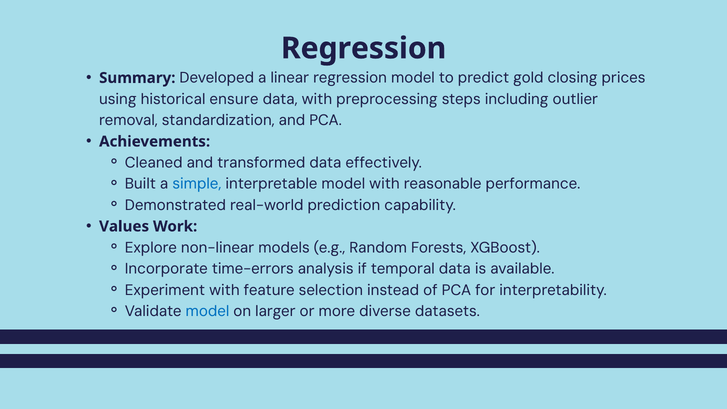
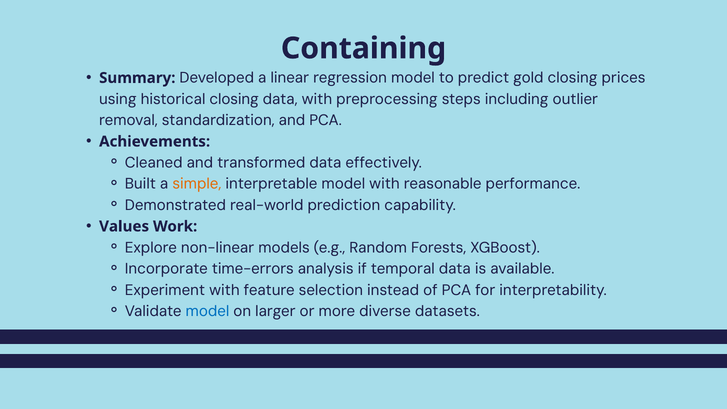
Regression at (364, 48): Regression -> Containing
historical ensure: ensure -> closing
simple colour: blue -> orange
